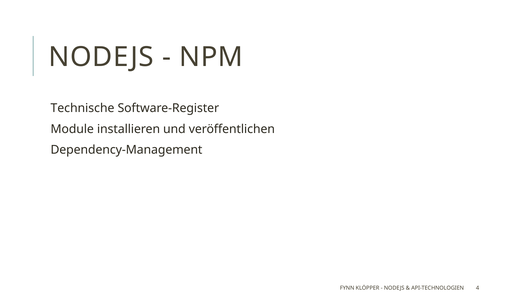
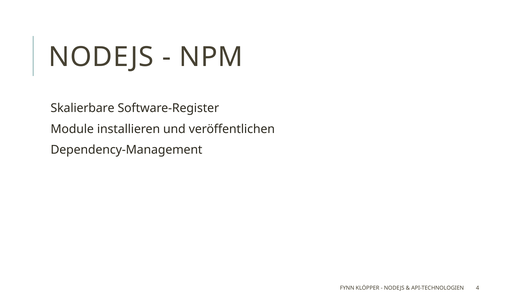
Technische: Technische -> Skalierbare
